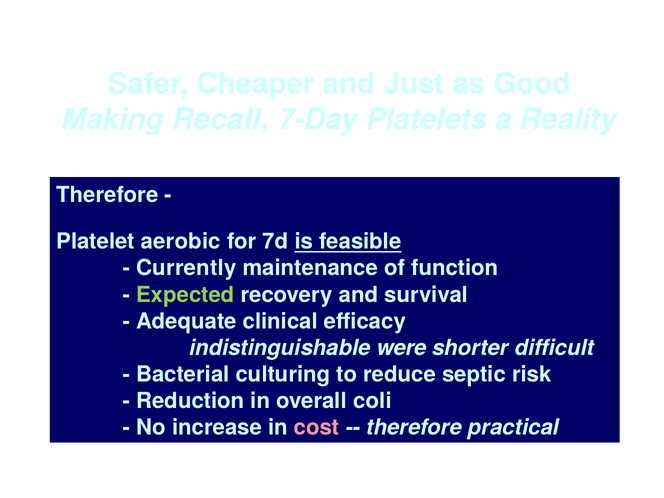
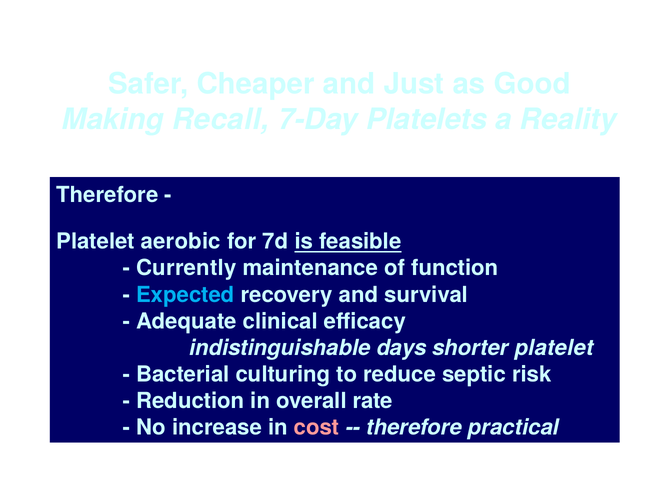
Expected colour: light green -> light blue
were: were -> days
shorter difficult: difficult -> platelet
coli: coli -> rate
